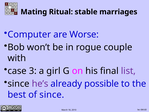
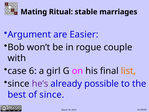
Computer: Computer -> Argument
Worse: Worse -> Easier
3: 3 -> 6
list colour: purple -> orange
